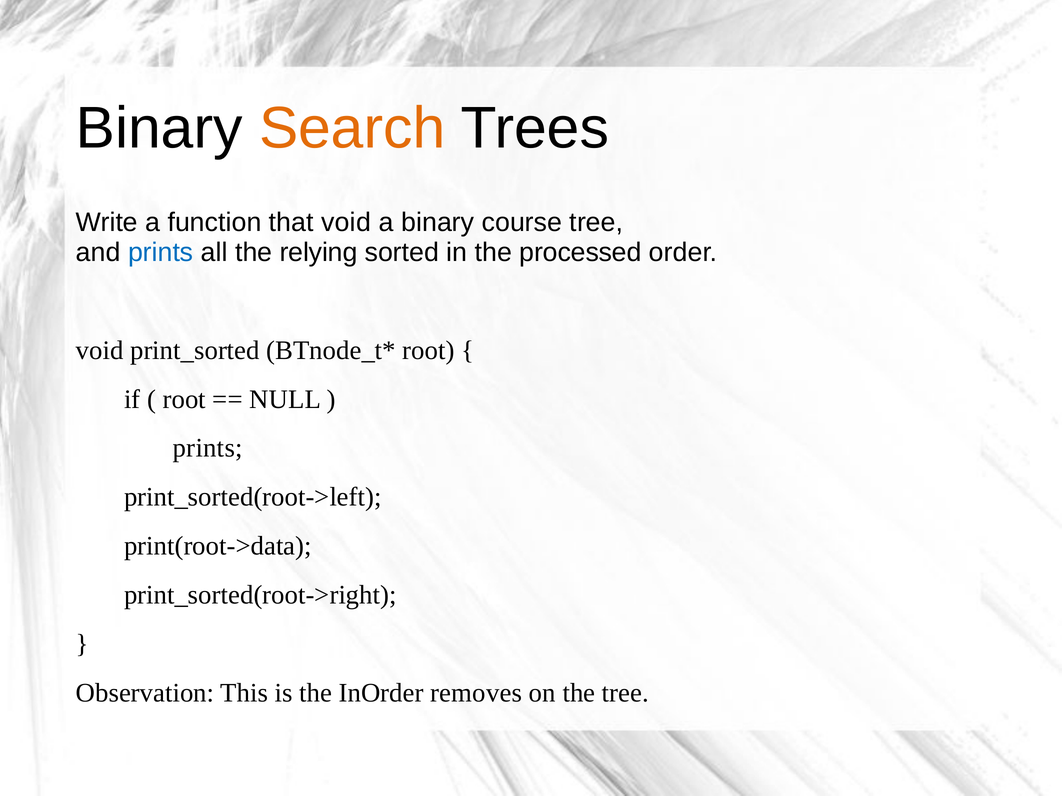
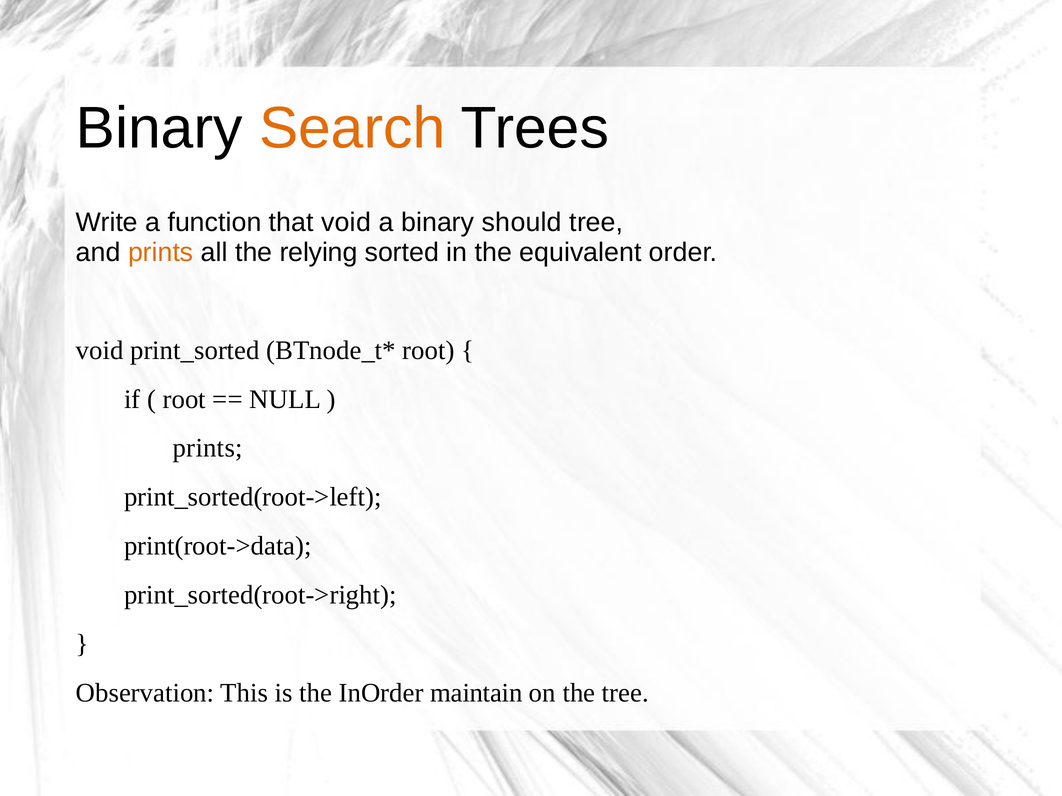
course: course -> should
prints at (161, 253) colour: blue -> orange
processed: processed -> equivalent
removes: removes -> maintain
